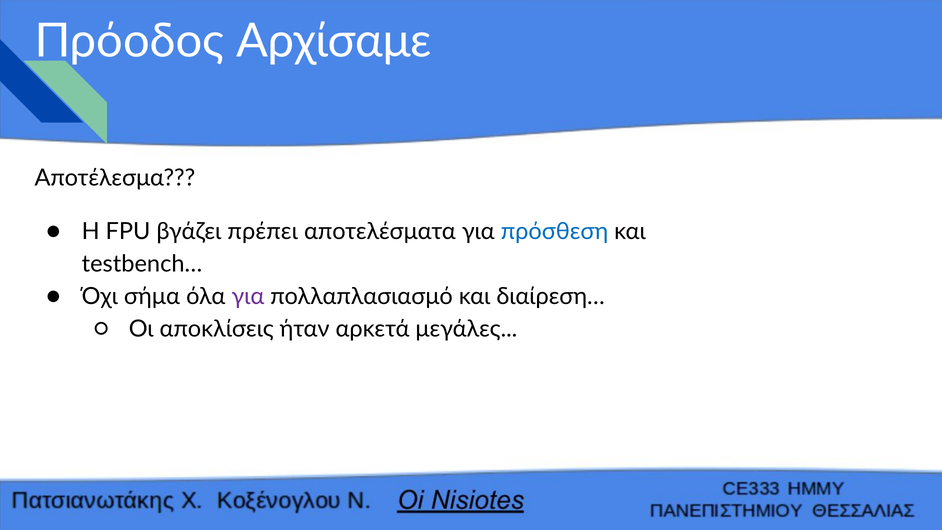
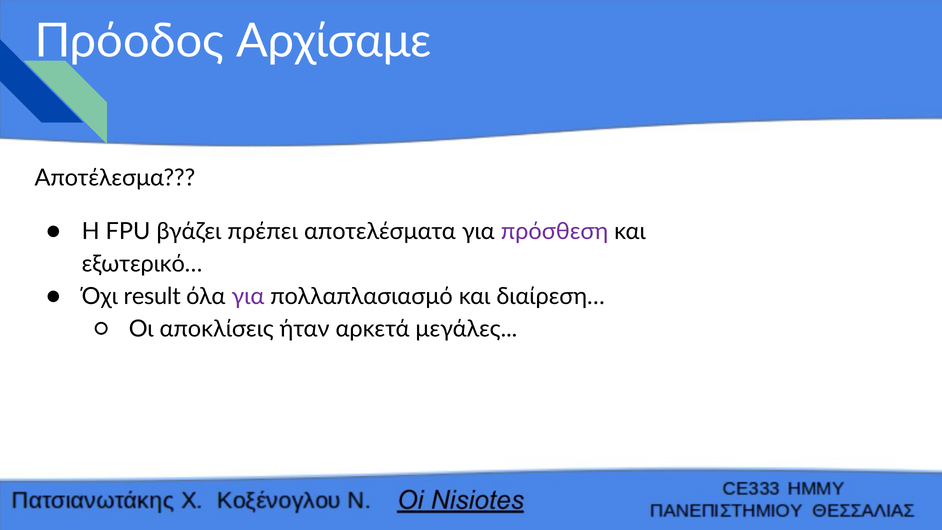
πρόσθεση colour: blue -> purple
testbench…: testbench… -> εξωτερικό…
σήμα: σήμα -> result
